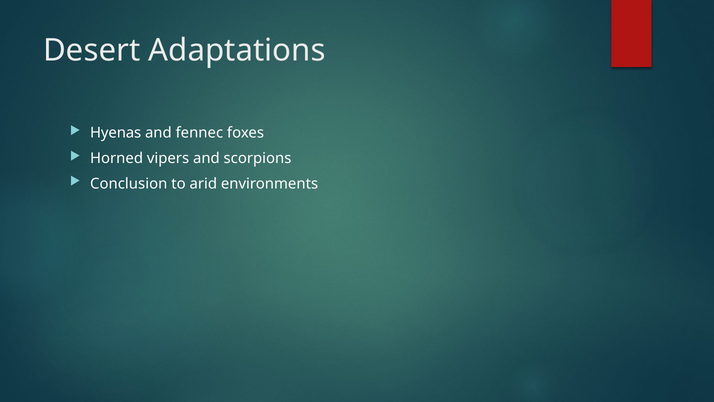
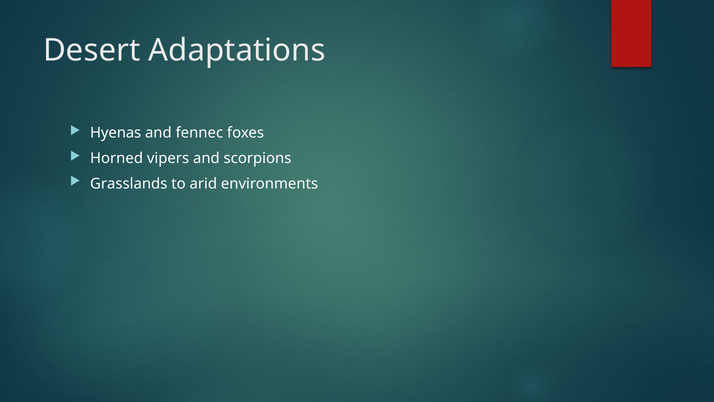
Conclusion: Conclusion -> Grasslands
